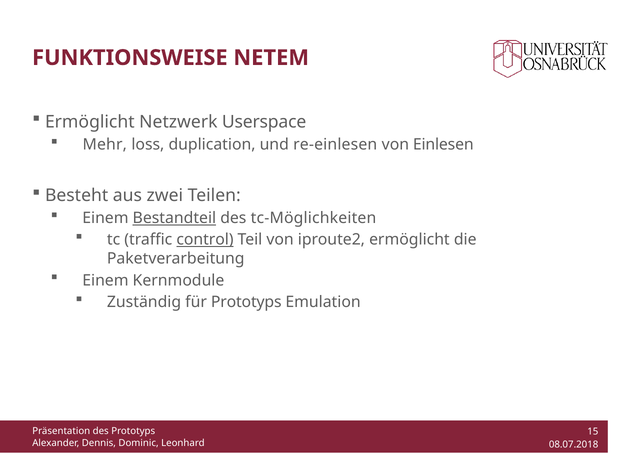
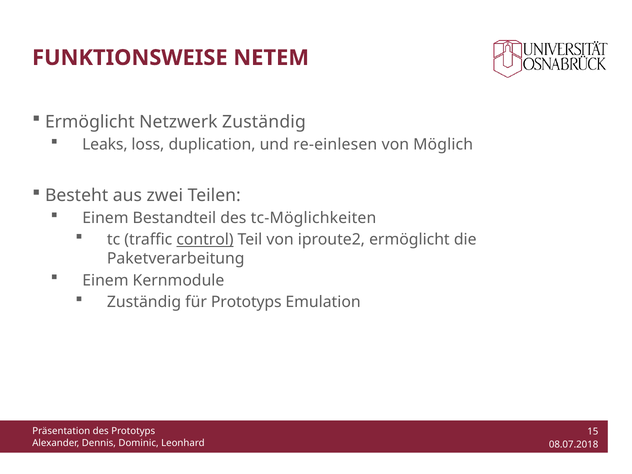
Netzwerk Userspace: Userspace -> Zuständig
Mehr: Mehr -> Leaks
Einlesen: Einlesen -> Möglich
Bestandteil underline: present -> none
